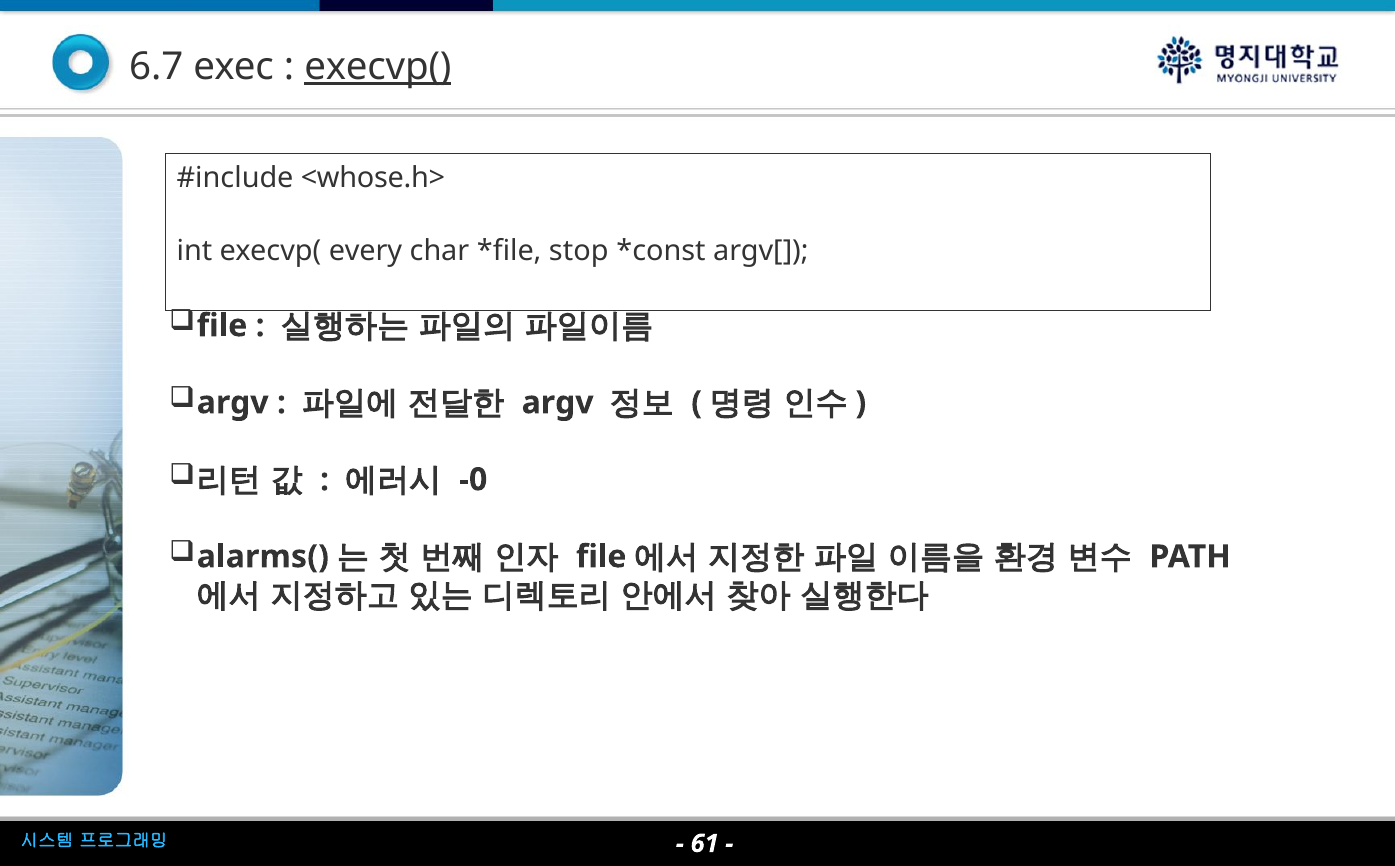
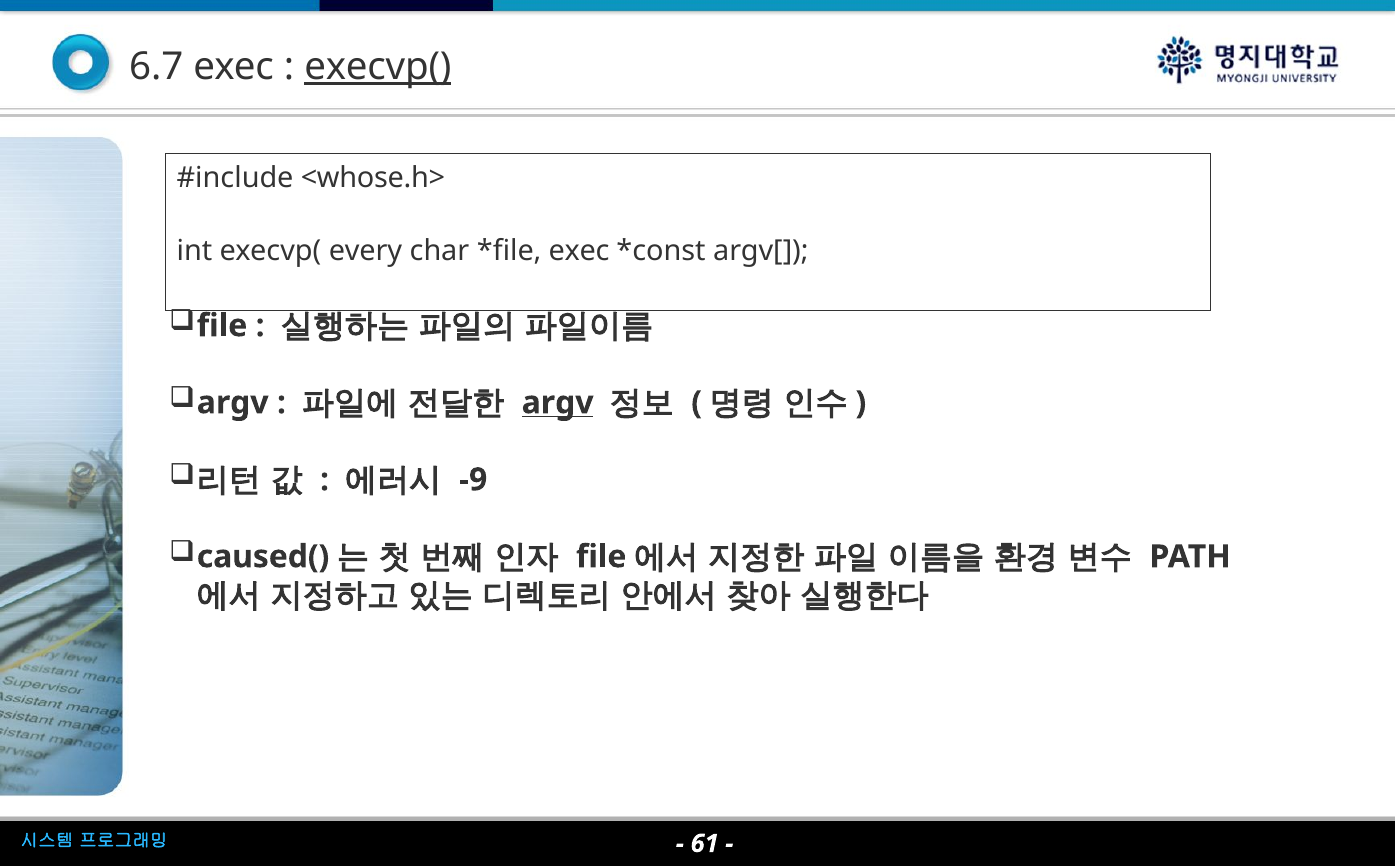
stop at (579, 251): stop -> exec
argv at (558, 403) underline: none -> present
-0: -0 -> -9
alarms(: alarms( -> caused(
